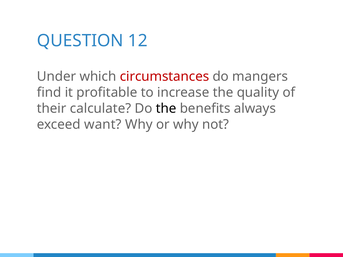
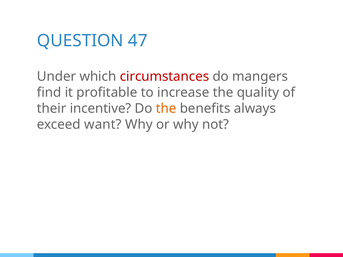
12: 12 -> 47
calculate: calculate -> incentive
the at (166, 108) colour: black -> orange
